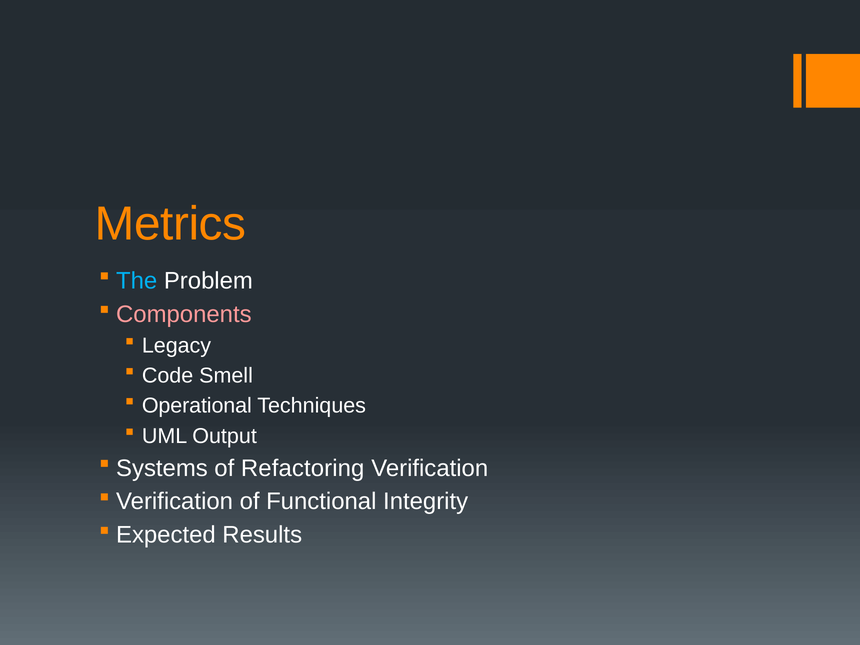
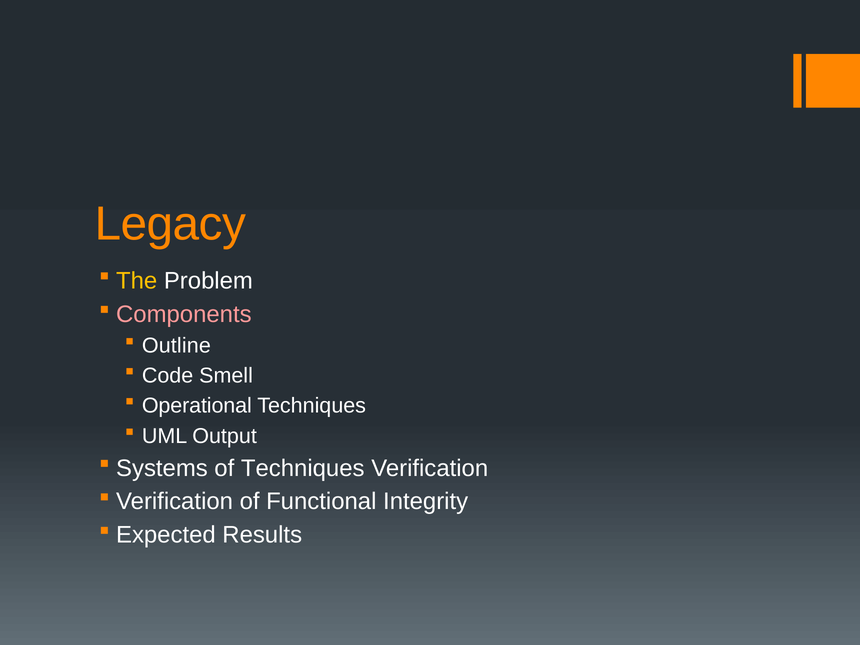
Metrics: Metrics -> Legacy
The colour: light blue -> yellow
Legacy: Legacy -> Outline
of Refactoring: Refactoring -> Techniques
